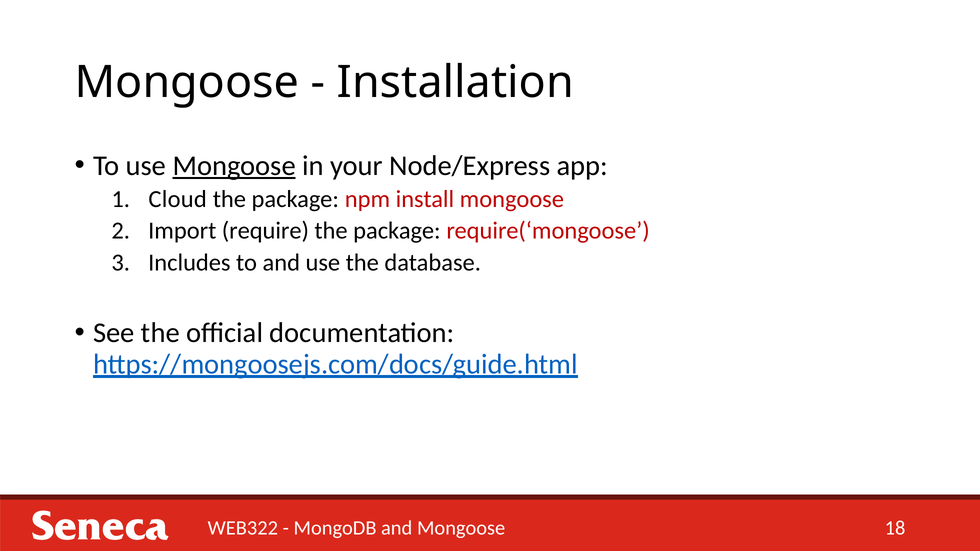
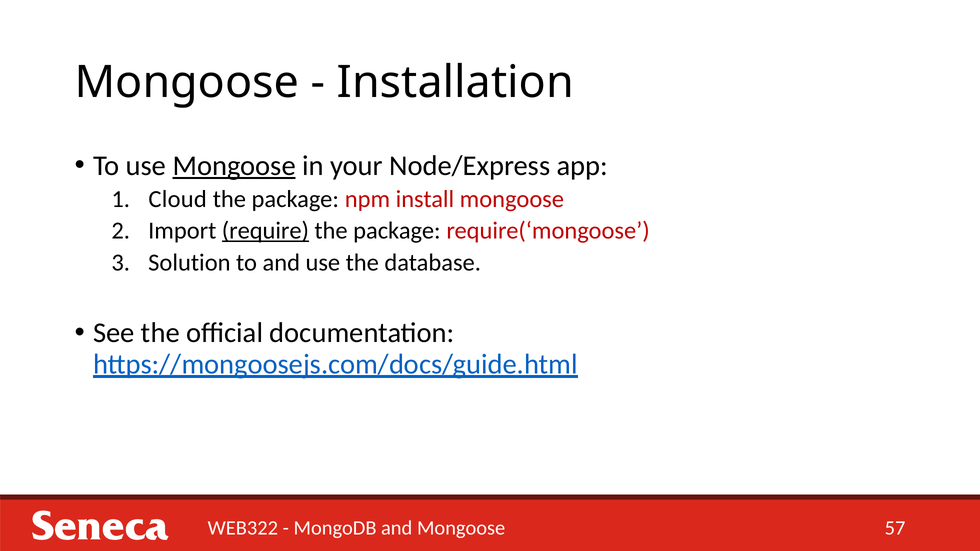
require underline: none -> present
Includes: Includes -> Solution
18: 18 -> 57
